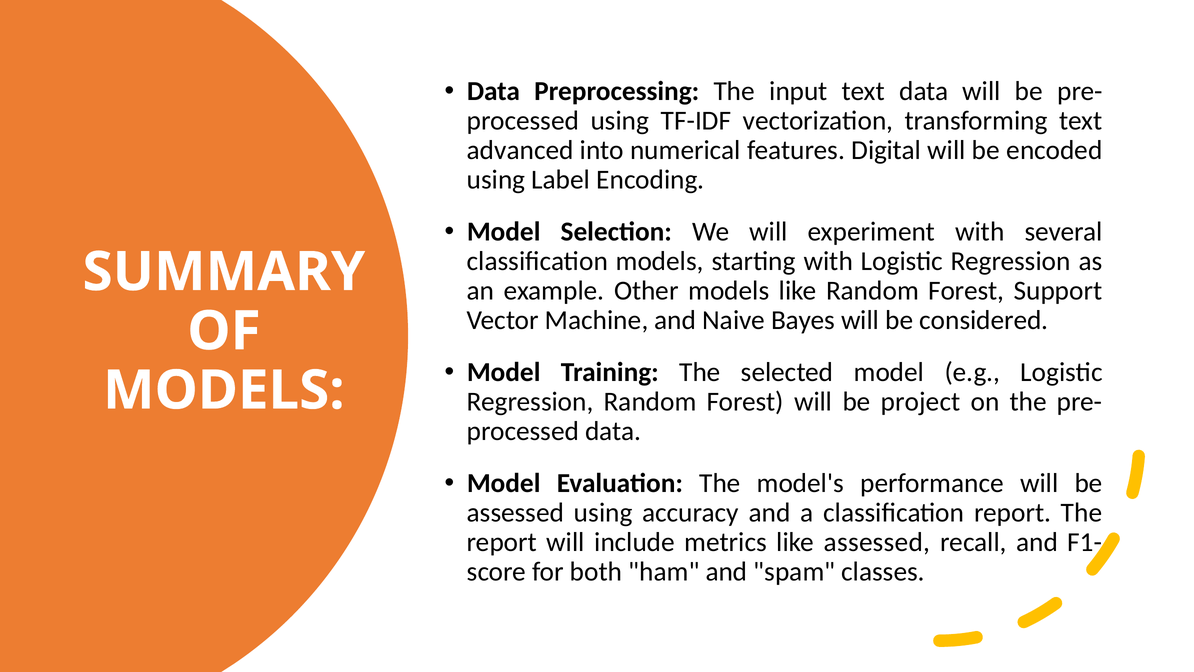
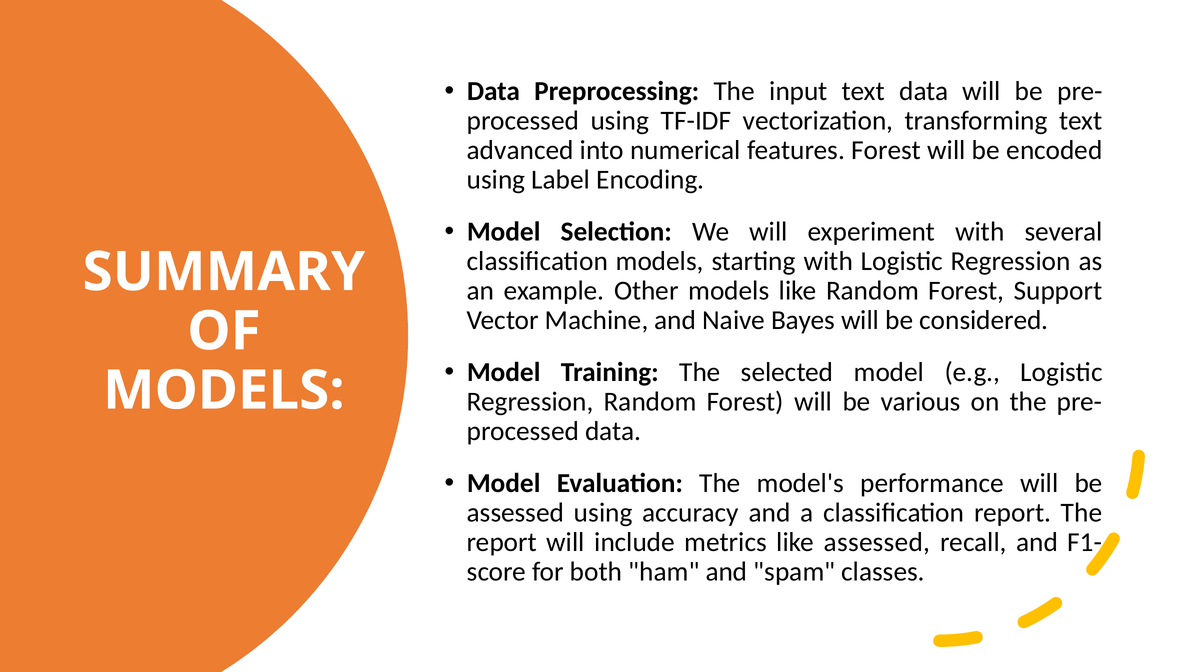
features Digital: Digital -> Forest
project: project -> various
